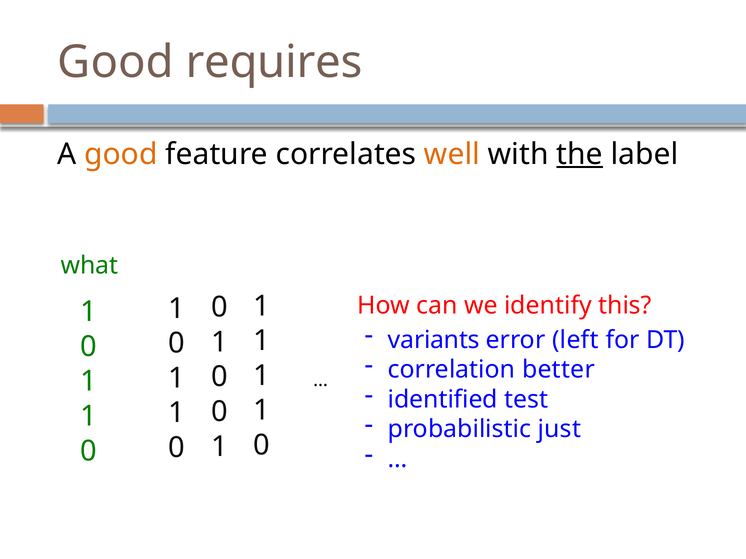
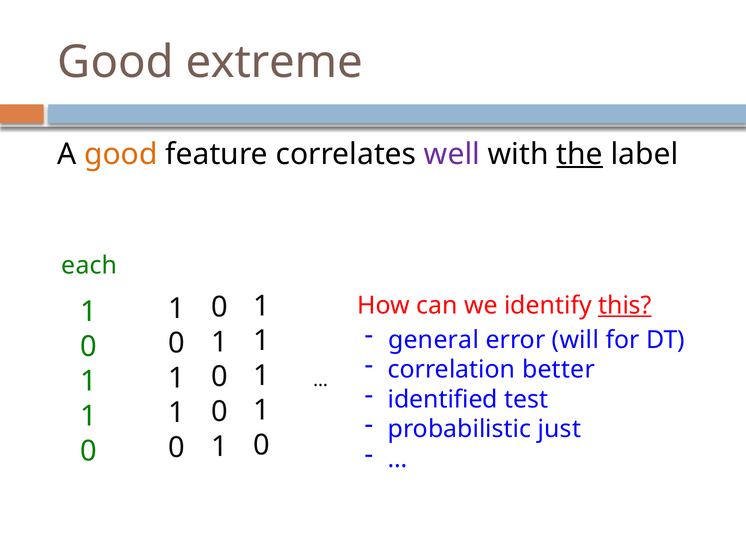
requires: requires -> extreme
well colour: orange -> purple
what: what -> each
this underline: none -> present
variants: variants -> general
left: left -> will
